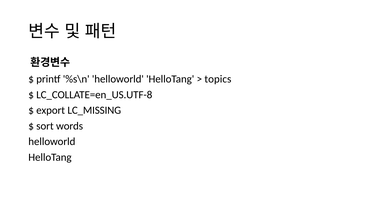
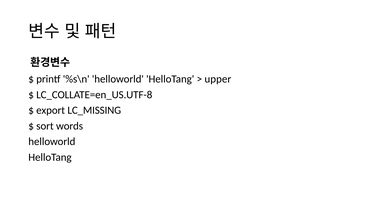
topics: topics -> upper
